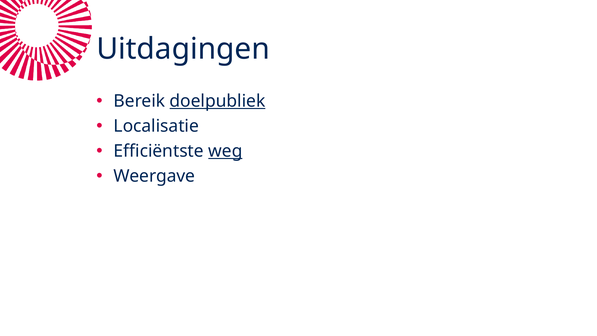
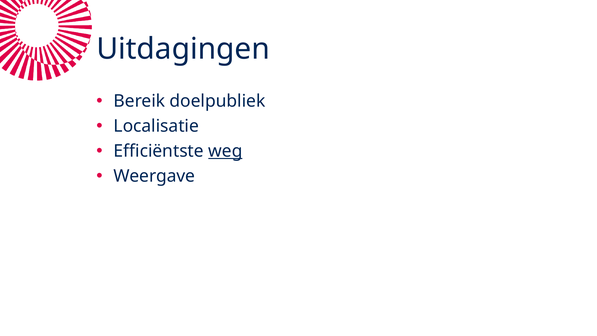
doelpubliek underline: present -> none
